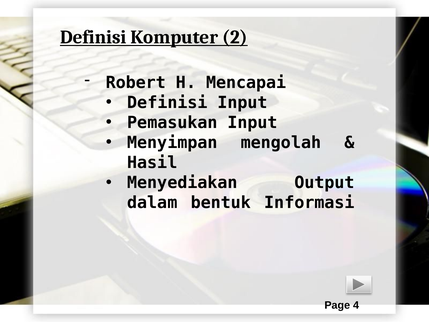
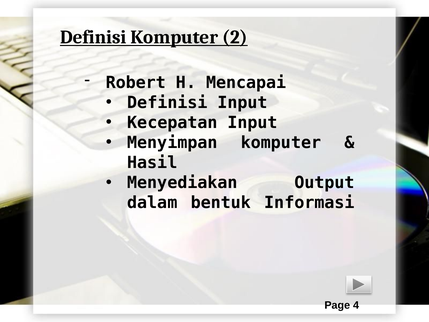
Pemasukan: Pemasukan -> Kecepatan
Menyimpan mengolah: mengolah -> komputer
